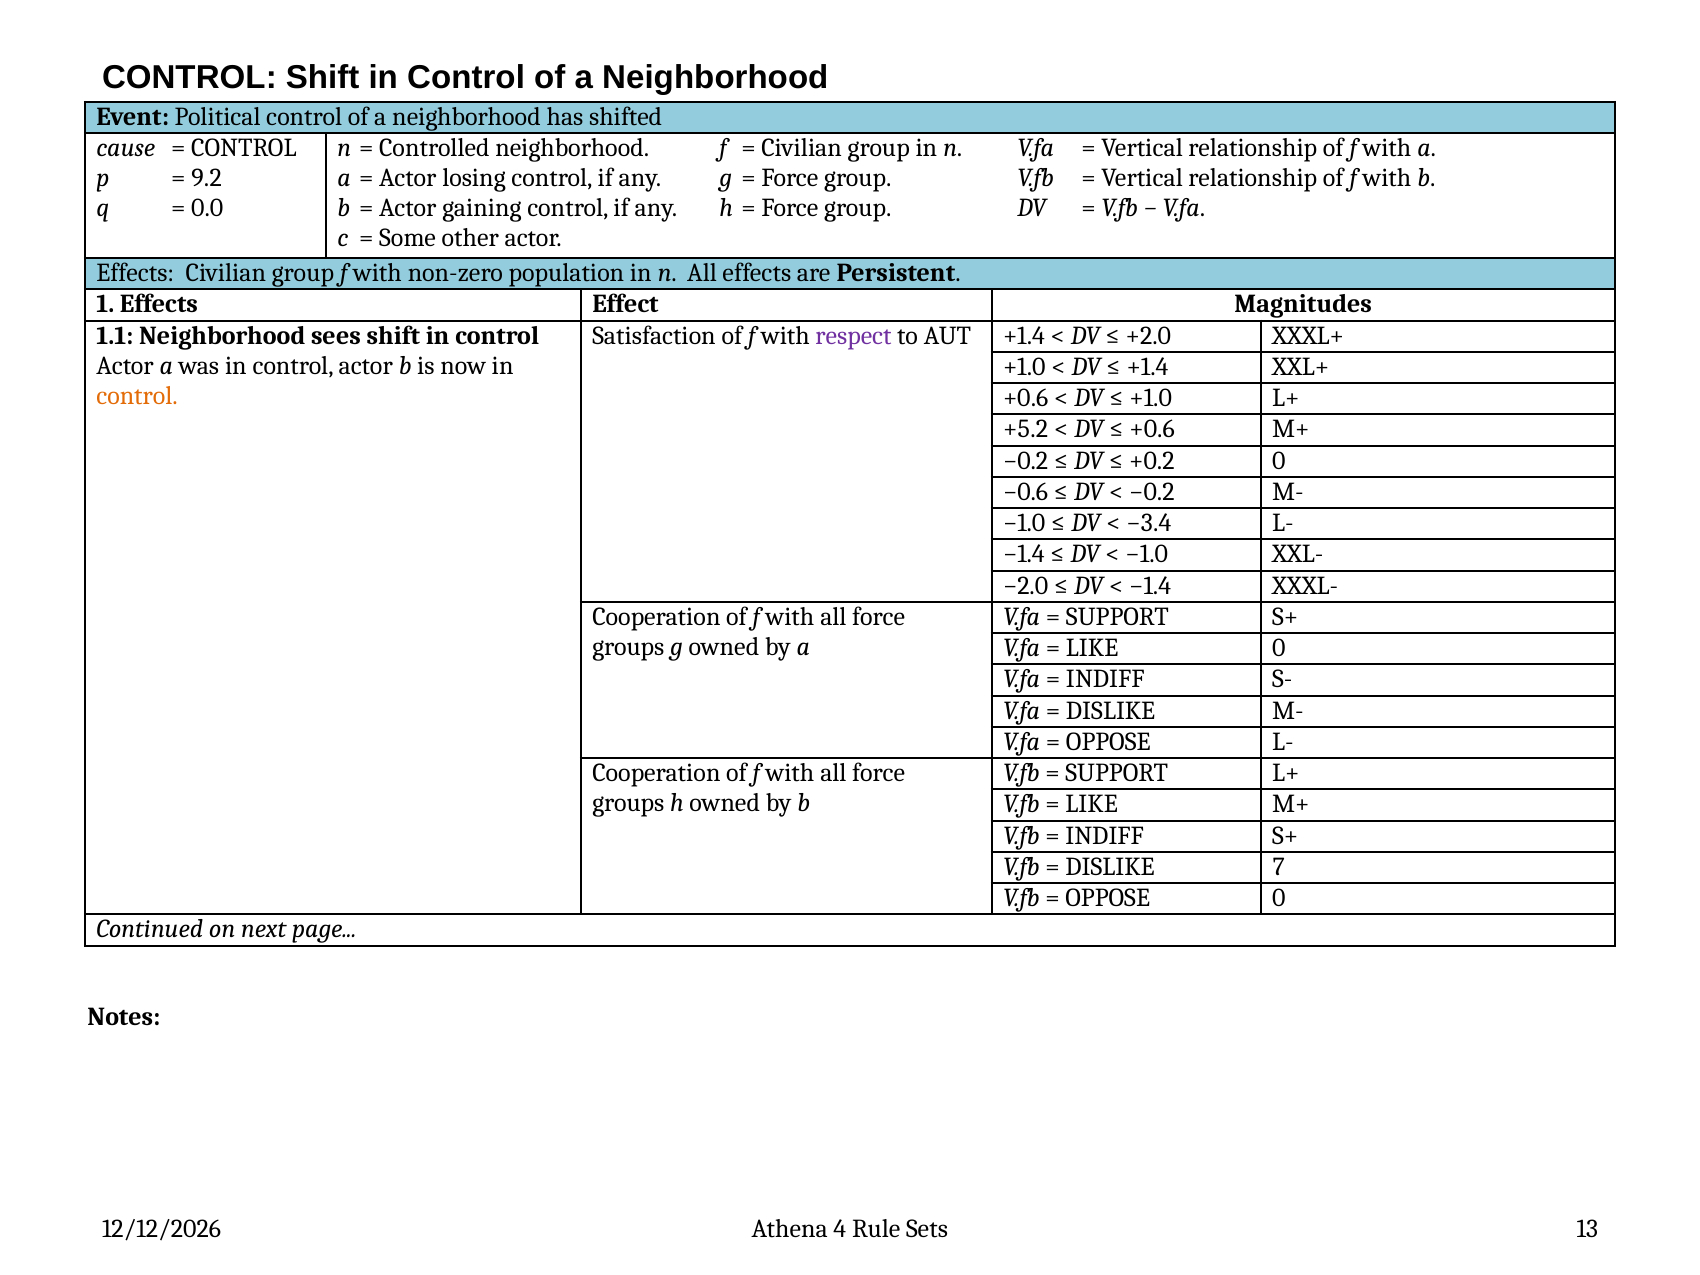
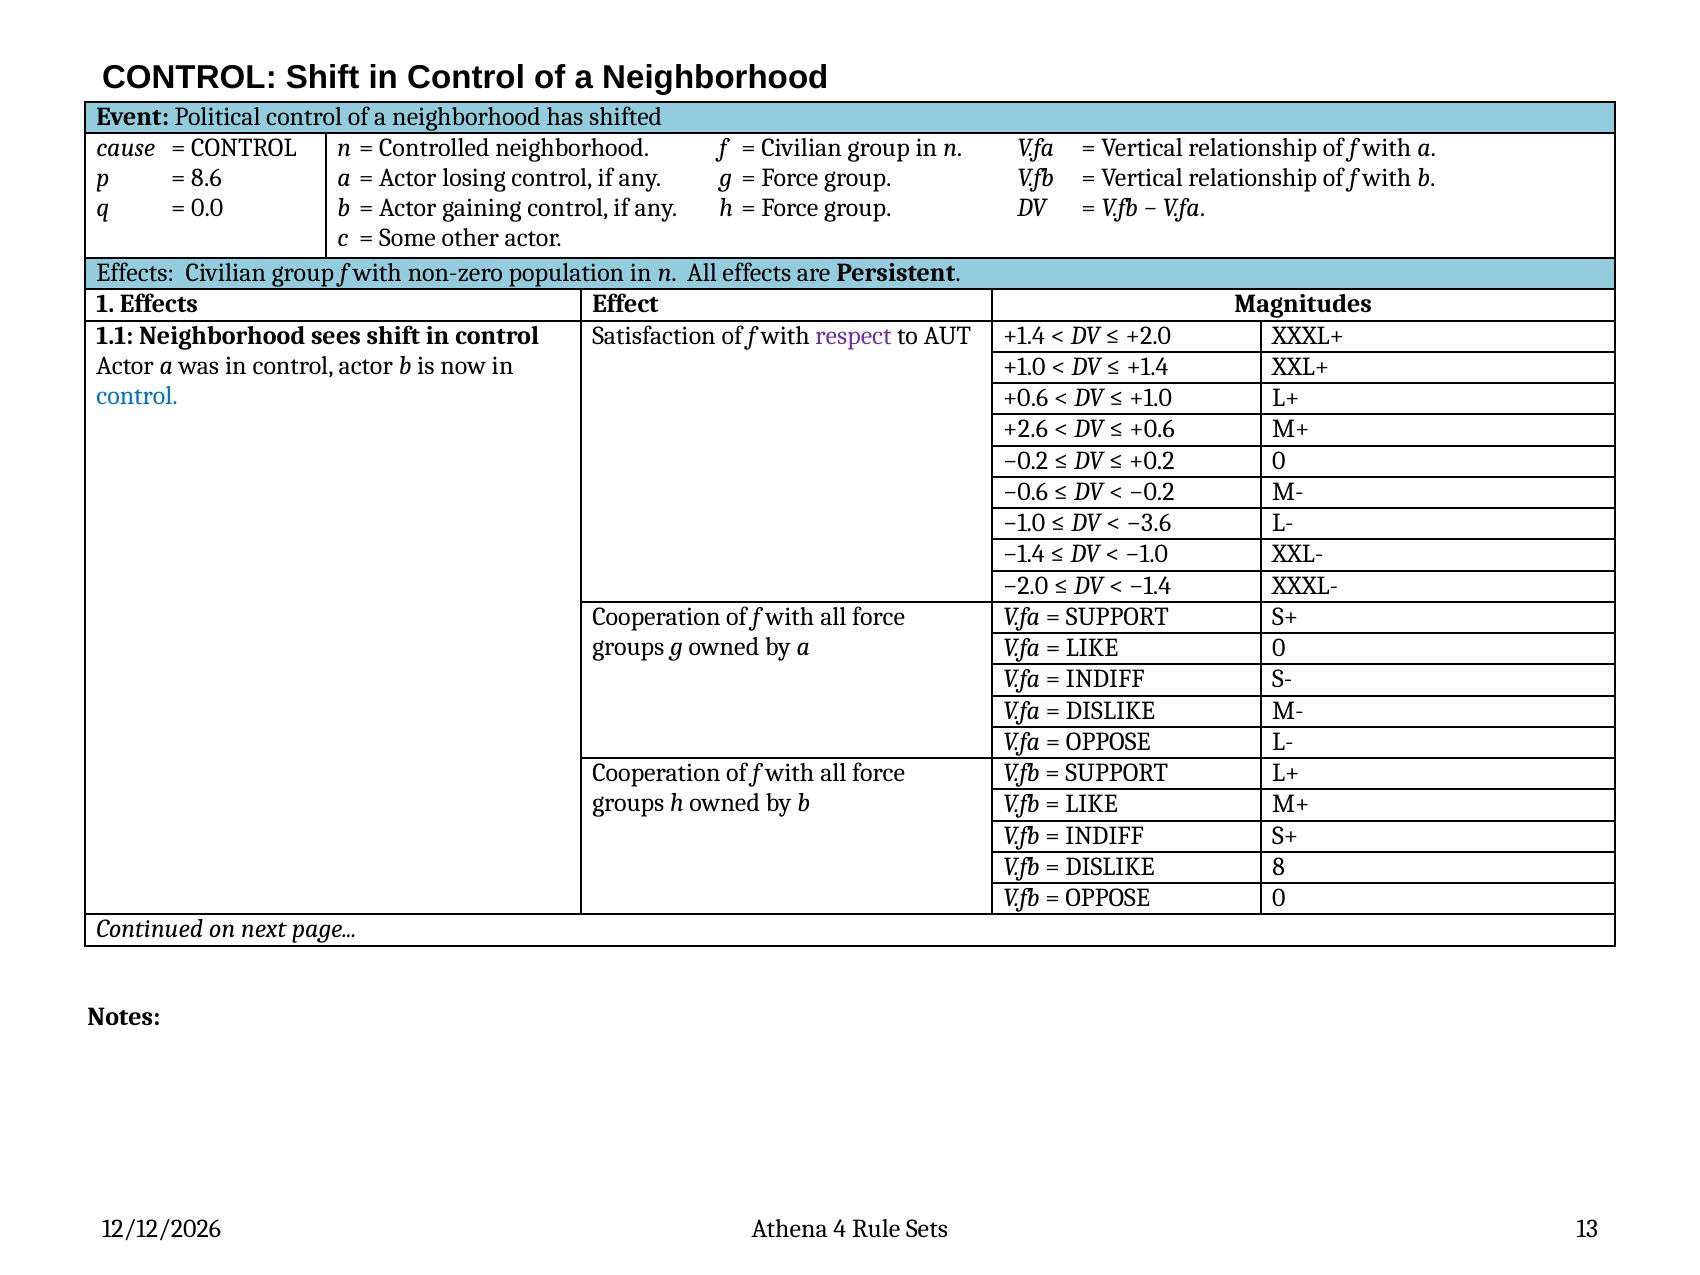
9.2: 9.2 -> 8.6
control at (137, 396) colour: orange -> blue
+5.2: +5.2 -> +2.6
−3.4: −3.4 -> −3.6
7: 7 -> 8
